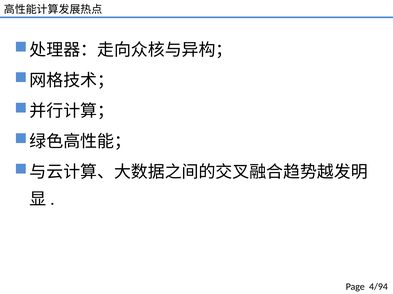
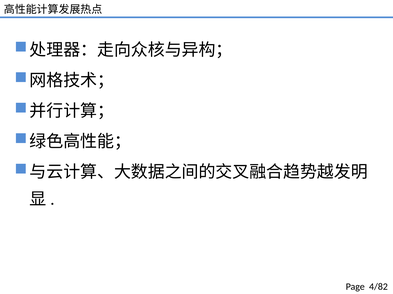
4/94: 4/94 -> 4/82
